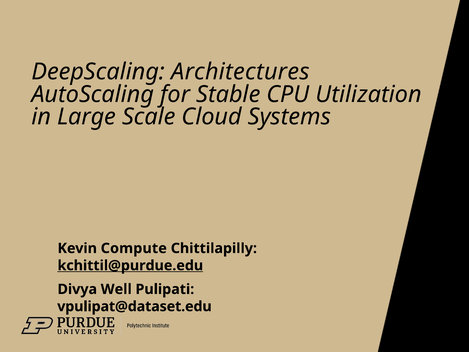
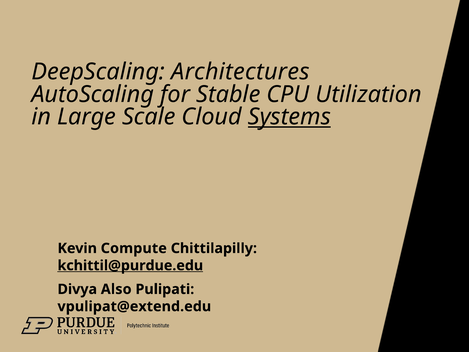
Systems underline: none -> present
Well: Well -> Also
vpulipat@dataset.edu: vpulipat@dataset.edu -> vpulipat@extend.edu
